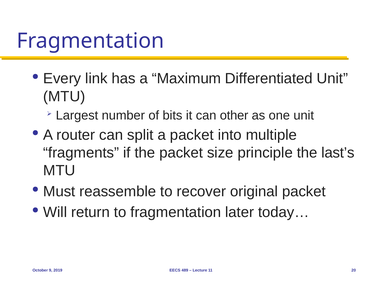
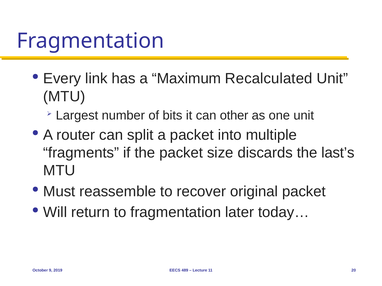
Differentiated: Differentiated -> Recalculated
principle: principle -> discards
